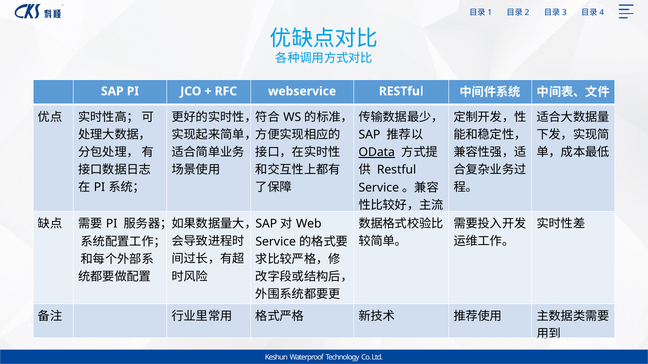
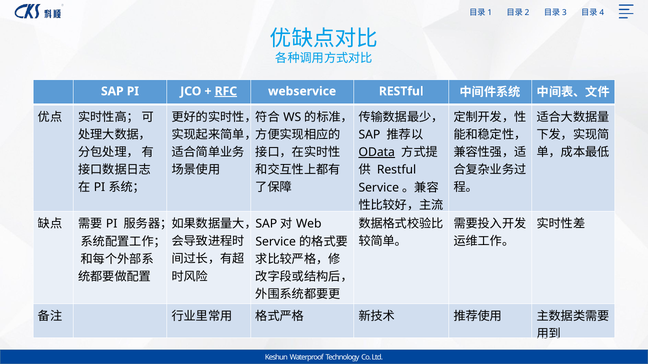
RFC underline: none -> present
